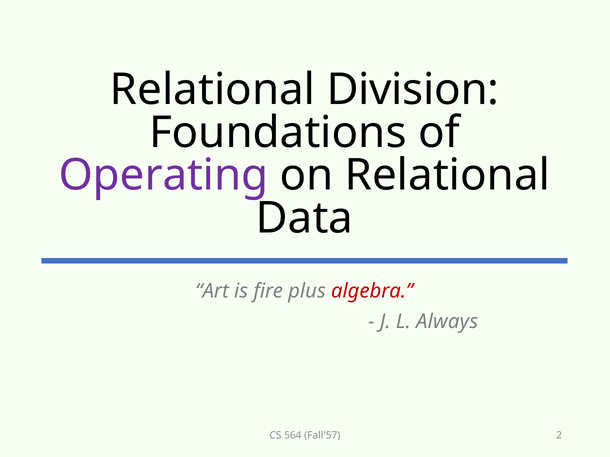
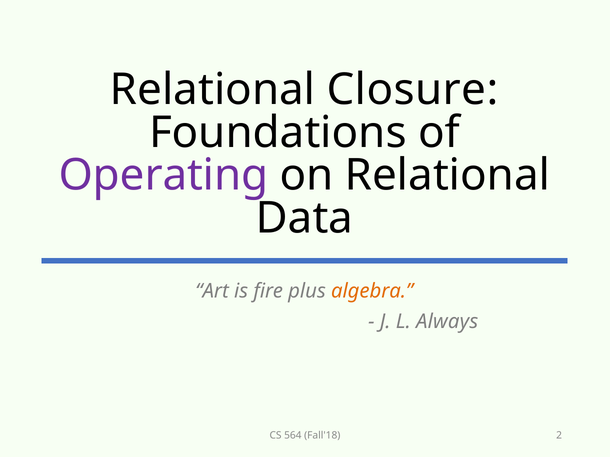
Division: Division -> Closure
algebra colour: red -> orange
Fall'57: Fall'57 -> Fall'18
